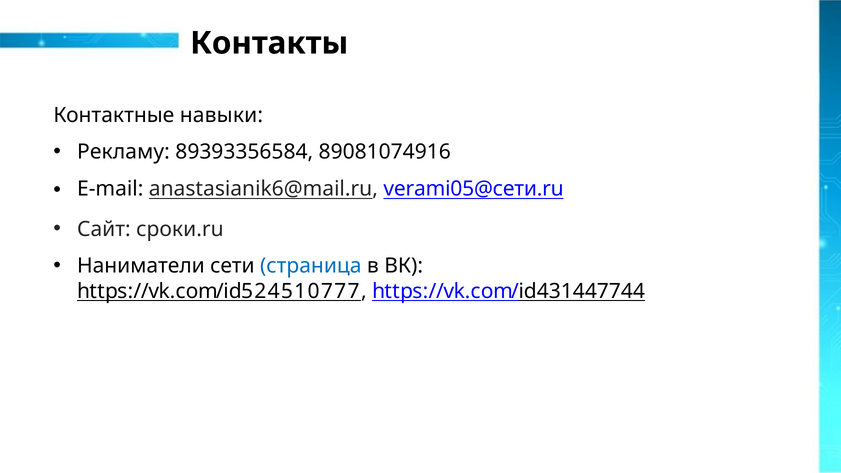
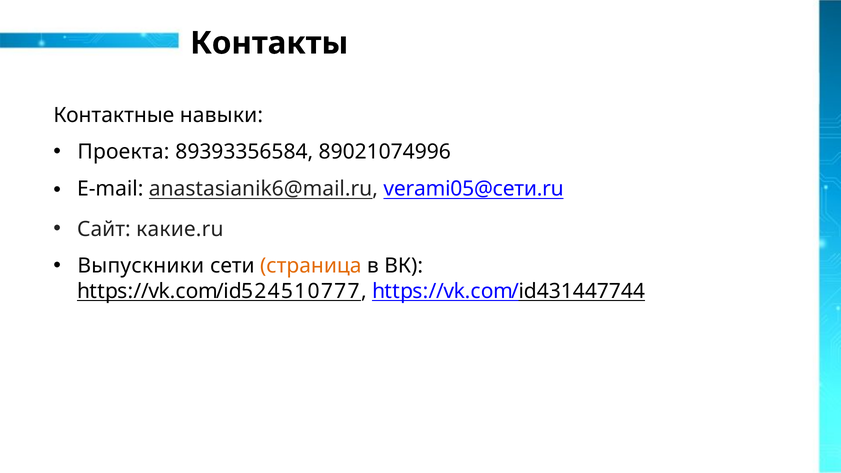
Рекламу: Рекламу -> Проекта
89081074916: 89081074916 -> 89021074996
сроки.ru: сроки.ru -> какие.ru
Наниматели: Наниматели -> Выпускники
страница colour: blue -> orange
